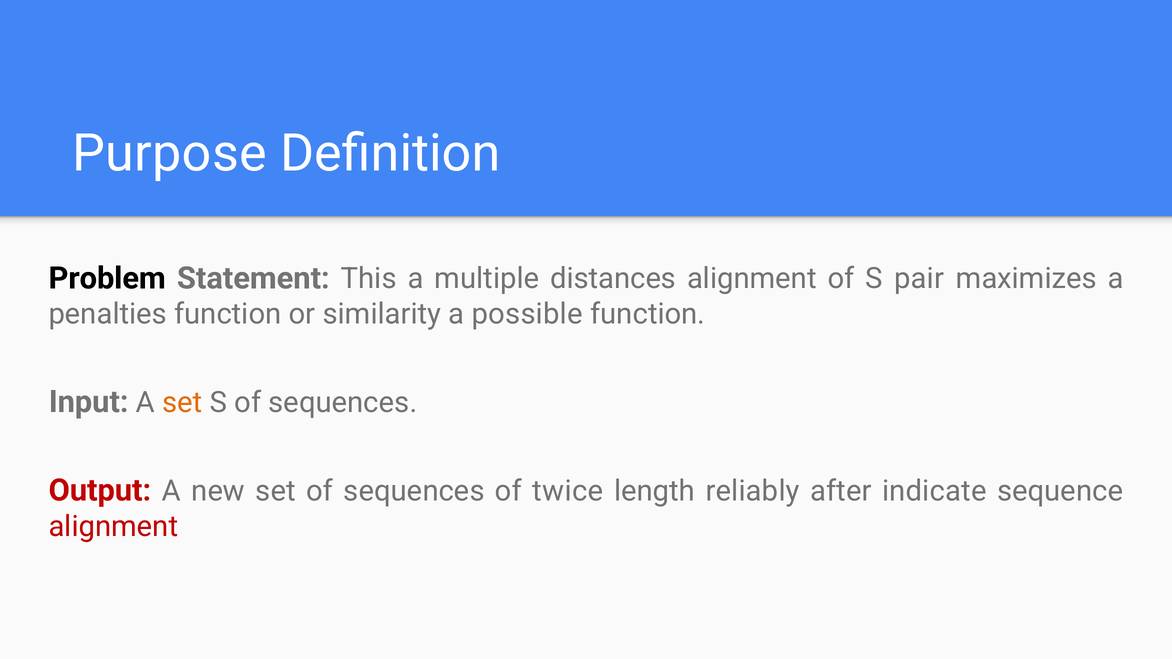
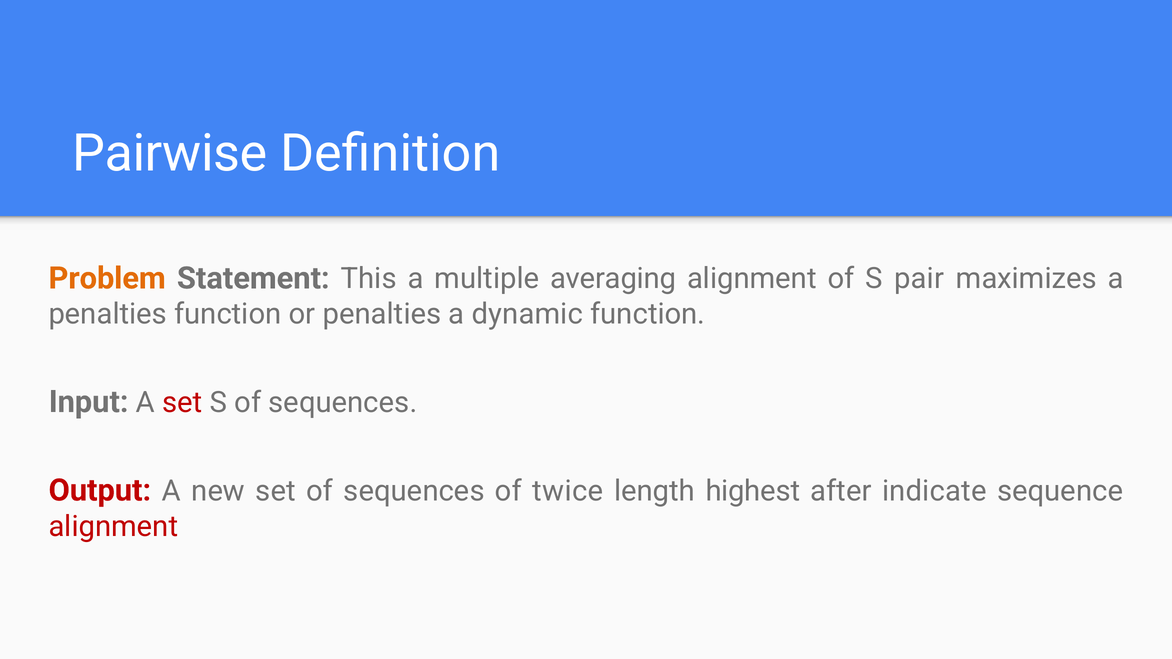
Purpose: Purpose -> Pairwise
Problem colour: black -> orange
distances: distances -> averaging
or similarity: similarity -> penalties
possible: possible -> dynamic
set at (182, 403) colour: orange -> red
reliably: reliably -> highest
